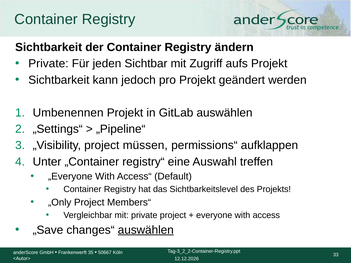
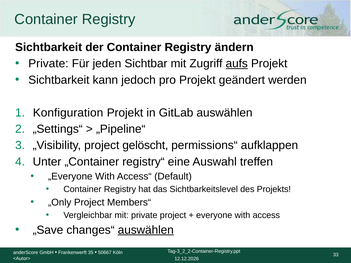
aufs underline: none -> present
Umbenennen: Umbenennen -> Konfiguration
müssen: müssen -> gelöscht
